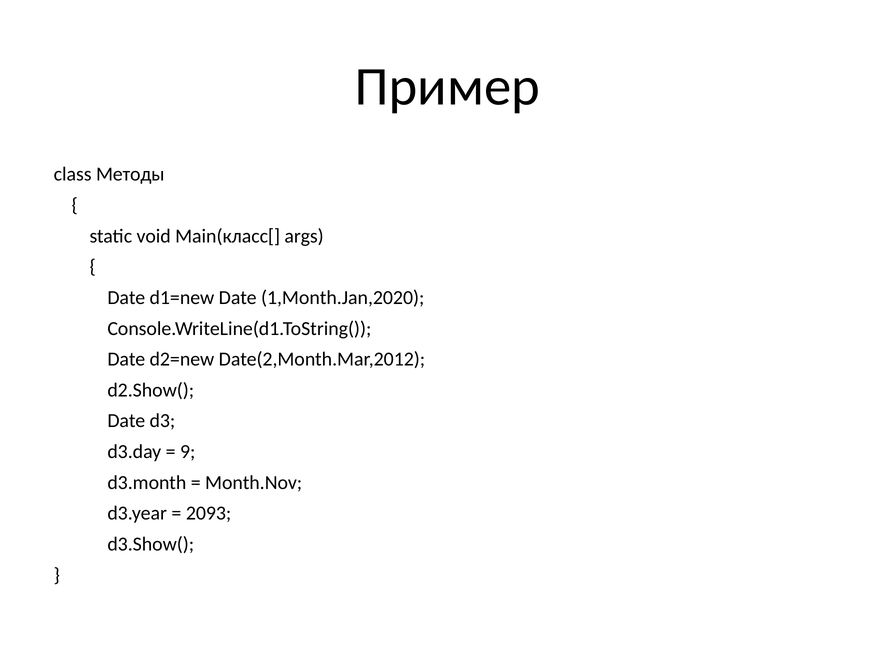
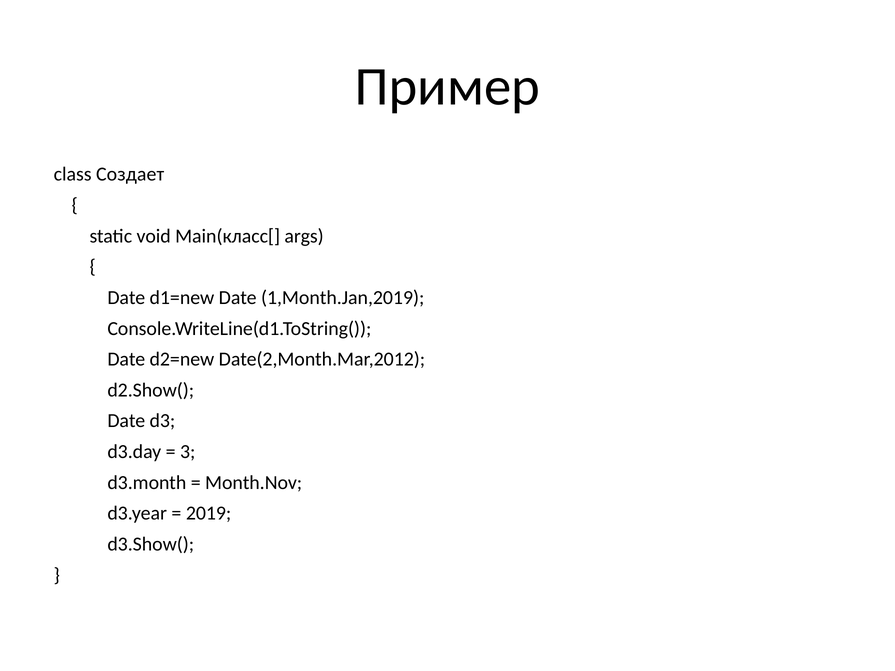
Методы: Методы -> Создает
1,Month.Jan,2020: 1,Month.Jan,2020 -> 1,Month.Jan,2019
9: 9 -> 3
2093: 2093 -> 2019
